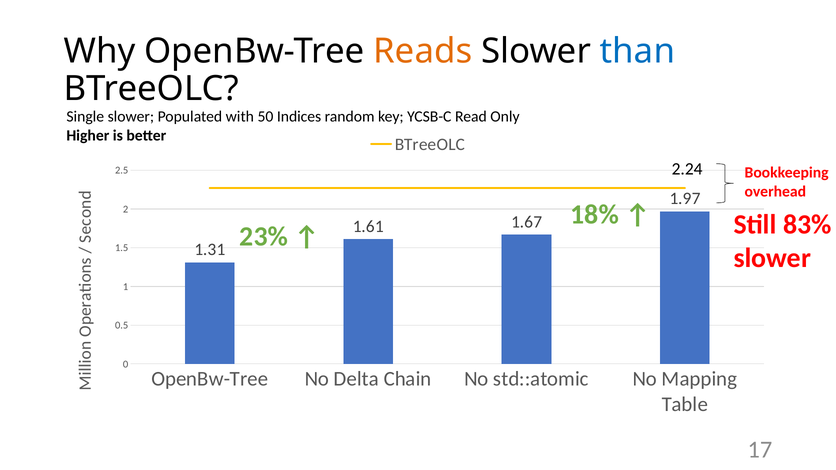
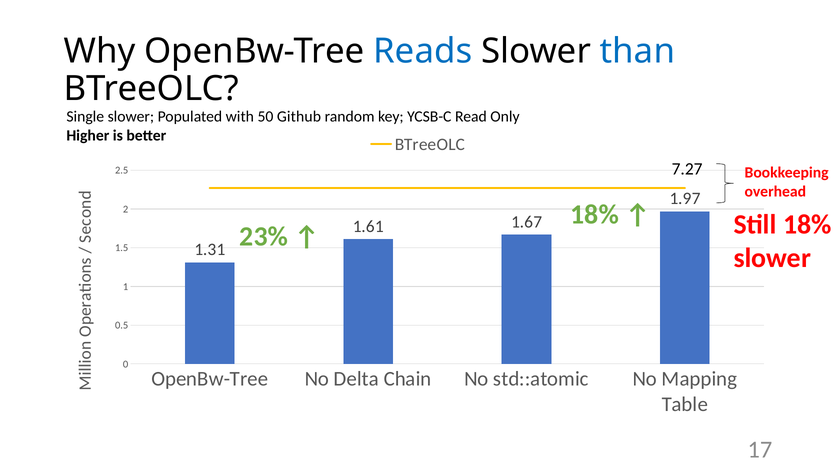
Reads colour: orange -> blue
Indices: Indices -> Github
2.24: 2.24 -> 7.27
Still 83%: 83% -> 18%
